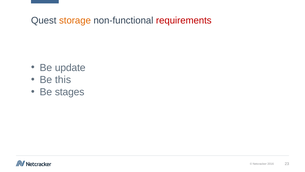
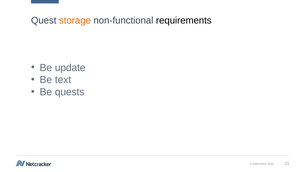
requirements colour: red -> black
this: this -> text
stages: stages -> quests
